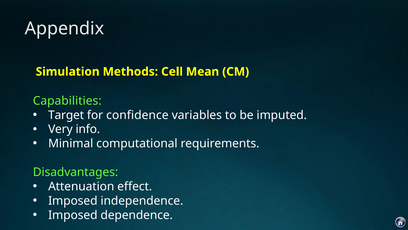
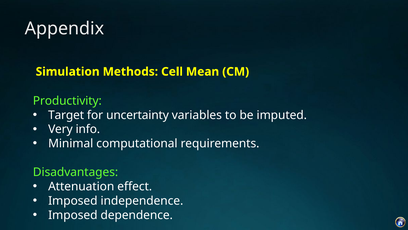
Capabilities: Capabilities -> Productivity
confidence: confidence -> uncertainty
